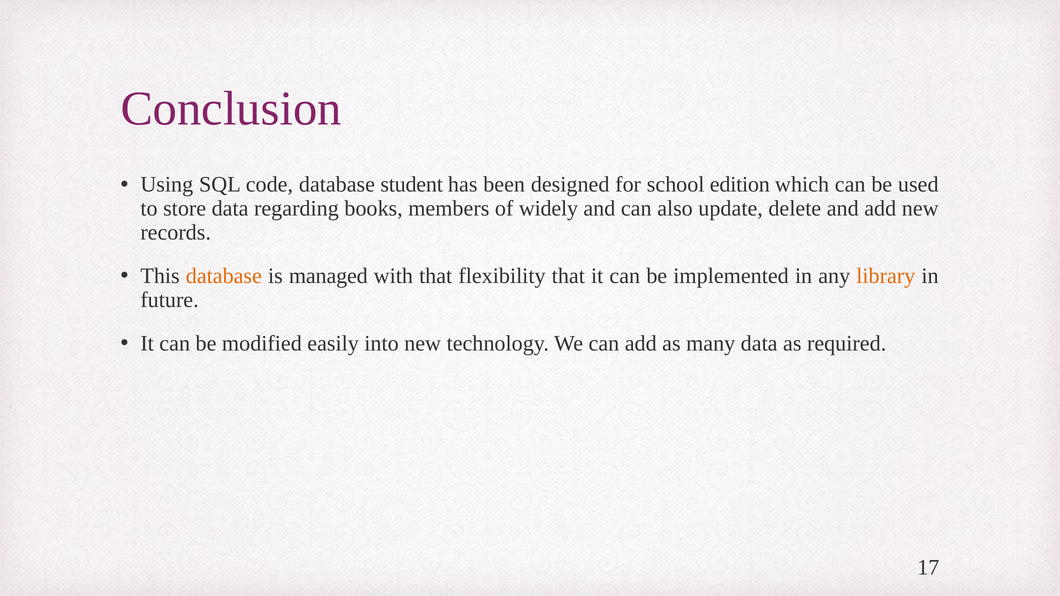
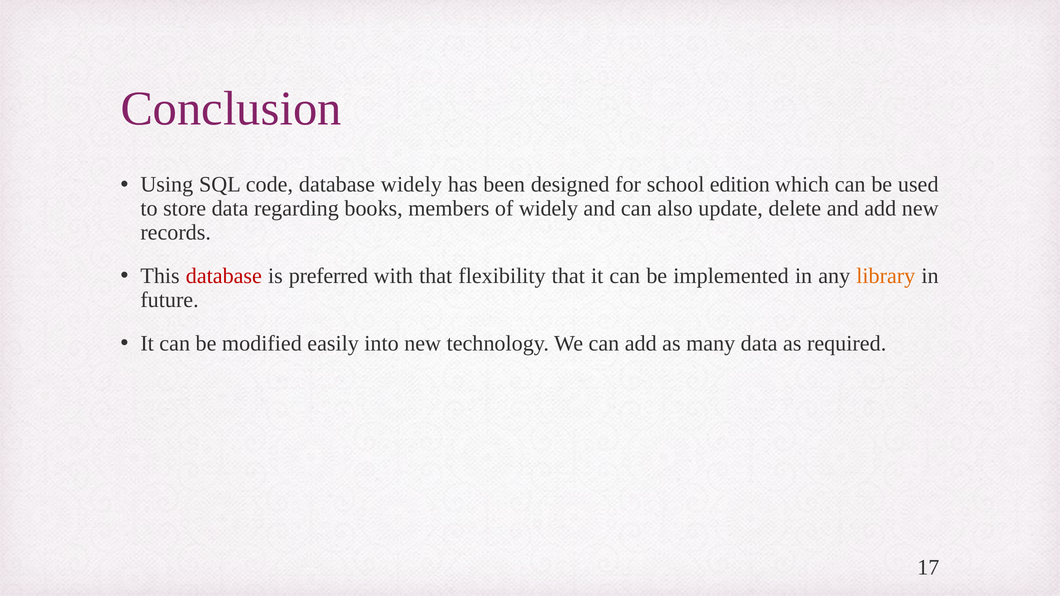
database student: student -> widely
database at (224, 276) colour: orange -> red
managed: managed -> preferred
